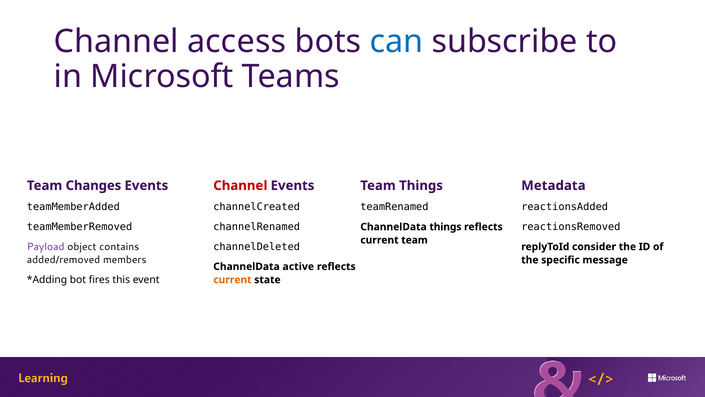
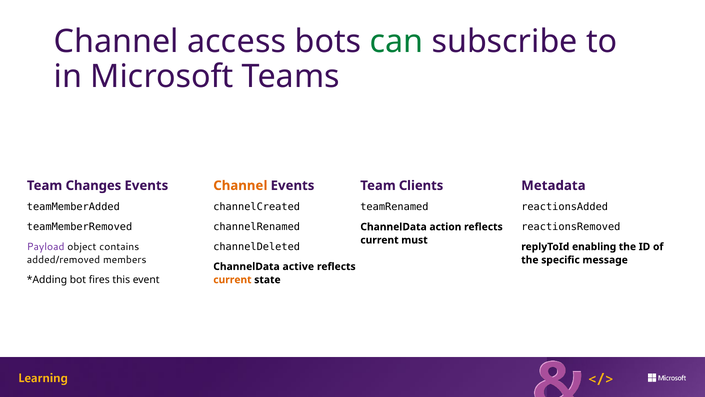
can colour: blue -> green
Channel at (240, 185) colour: red -> orange
Team Things: Things -> Clients
ChannelData things: things -> action
current team: team -> must
consider: consider -> enabling
